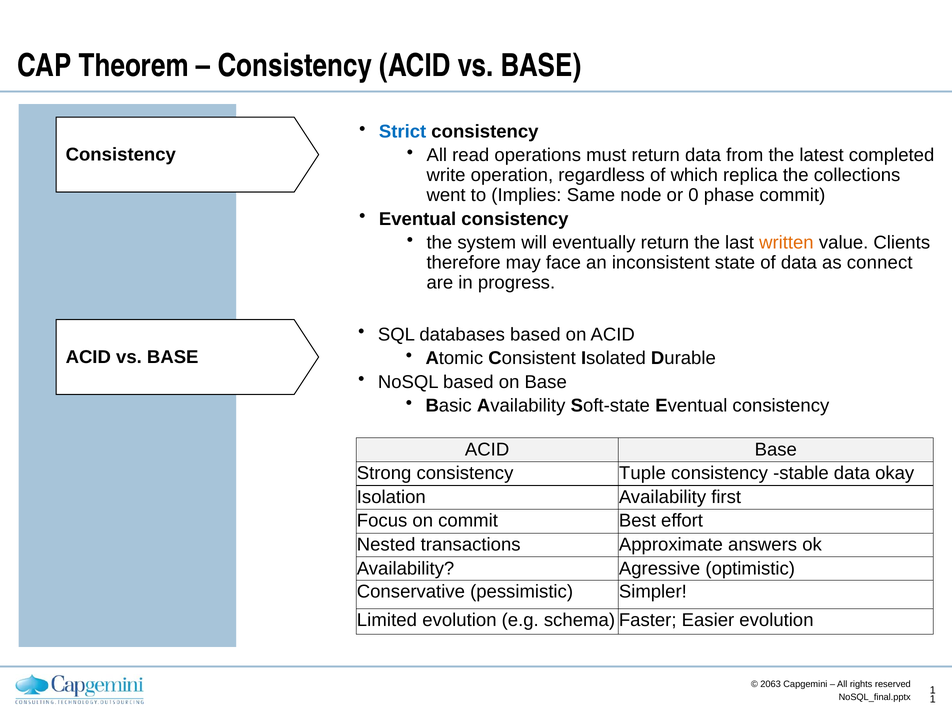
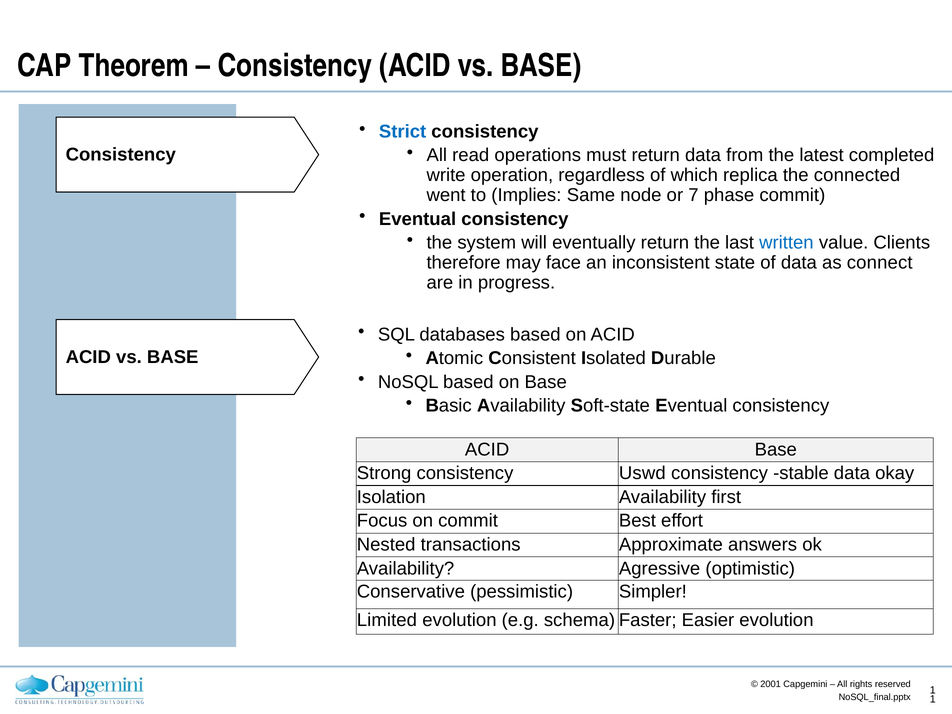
collections: collections -> connected
0: 0 -> 7
written colour: orange -> blue
Tuple: Tuple -> Uswd
2063: 2063 -> 2001
